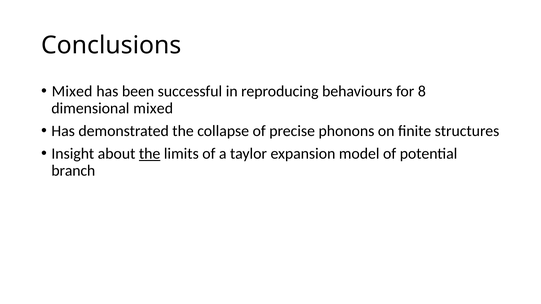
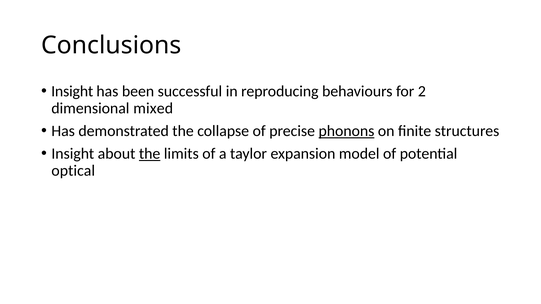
Mixed at (72, 91): Mixed -> Insight
8: 8 -> 2
phonons underline: none -> present
branch: branch -> optical
